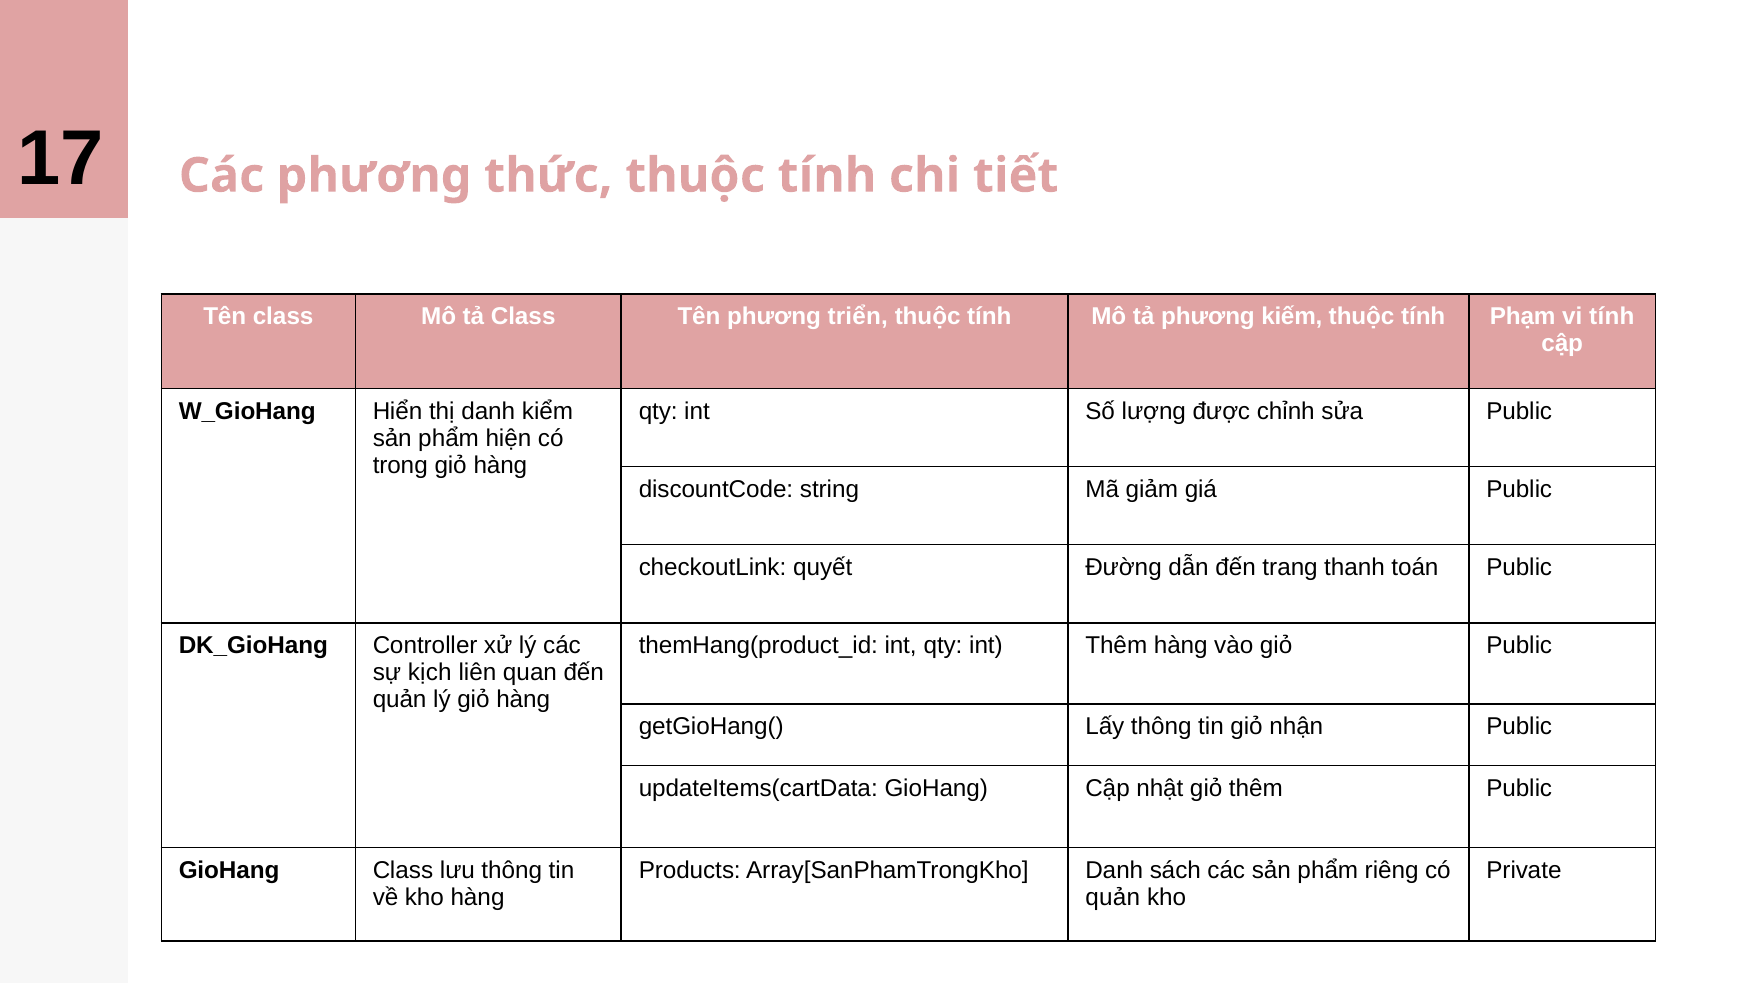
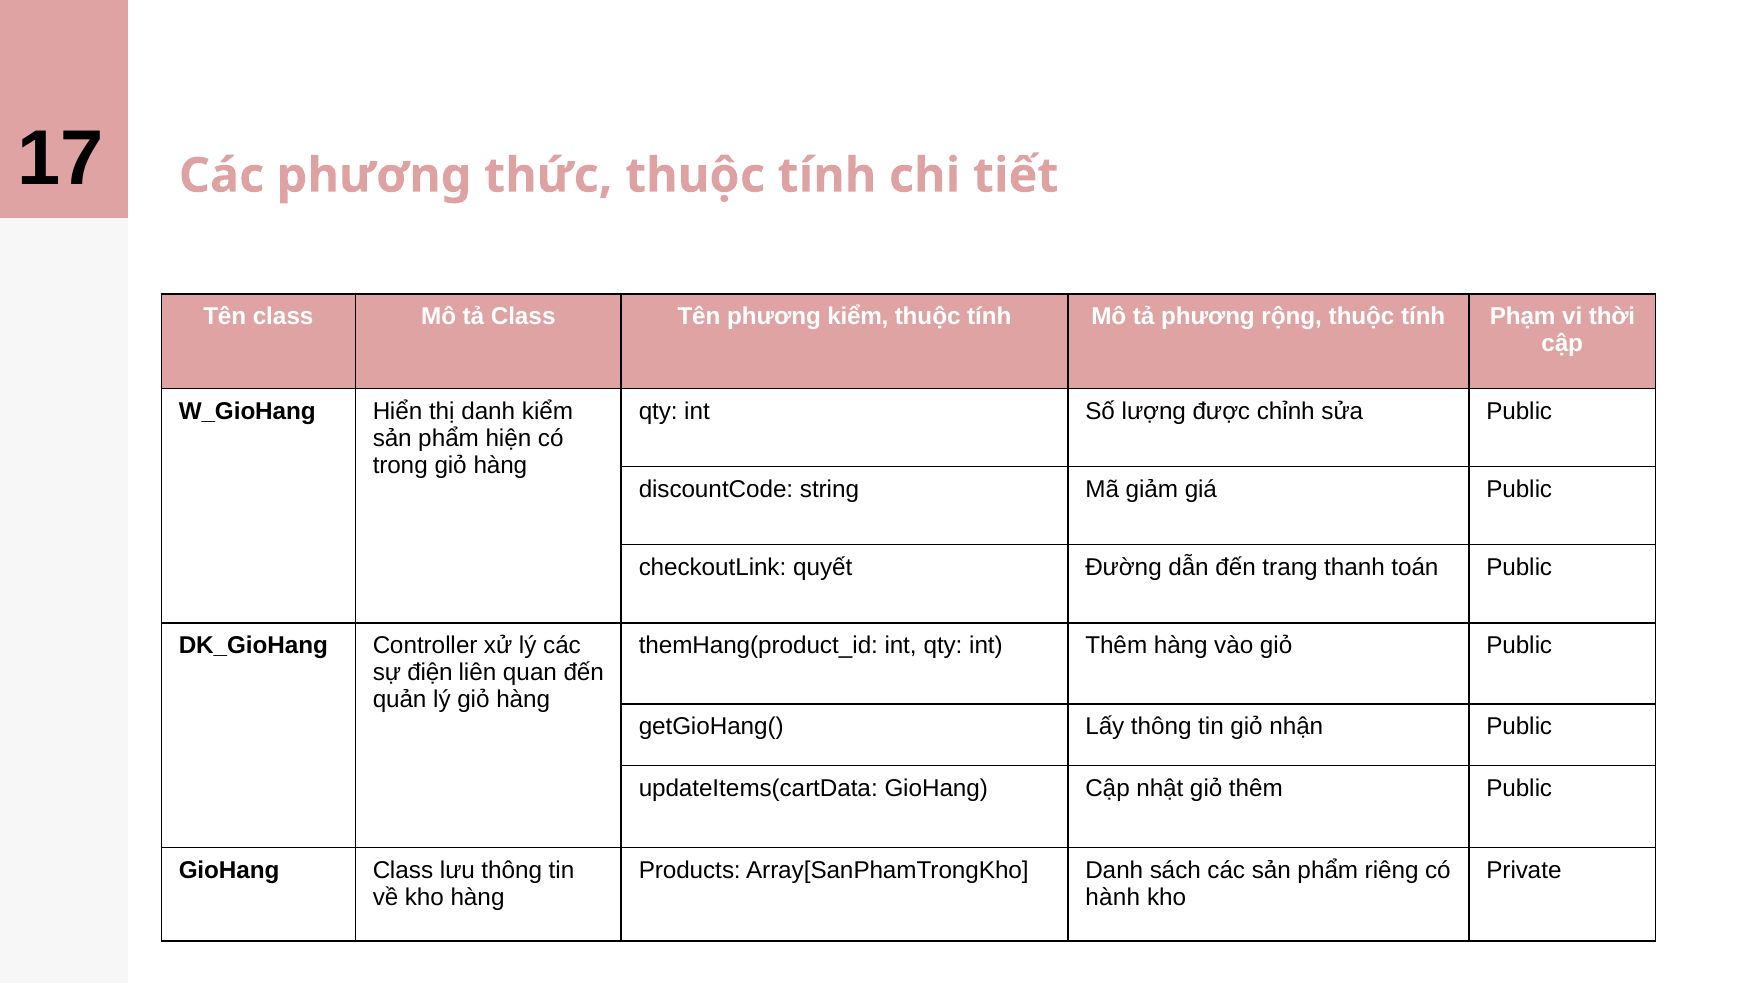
phương triển: triển -> kiểm
kiếm: kiếm -> rộng
vi tính: tính -> thời
kịch: kịch -> điện
quản at (1113, 897): quản -> hành
